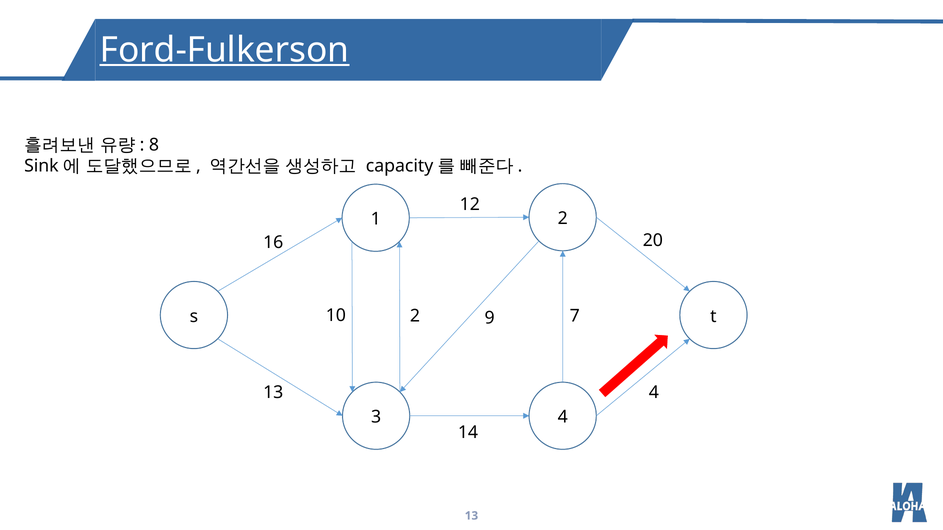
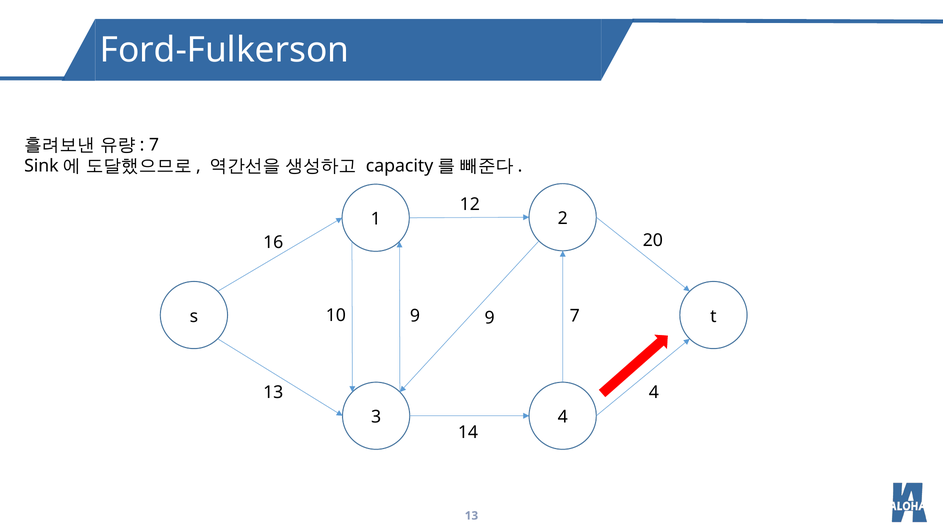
Ford-Fulkerson underline: present -> none
8 at (154, 145): 8 -> 7
10 2: 2 -> 9
